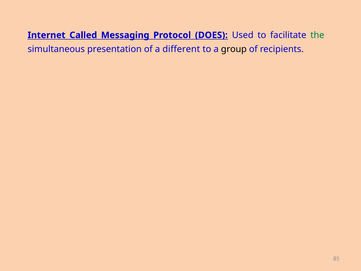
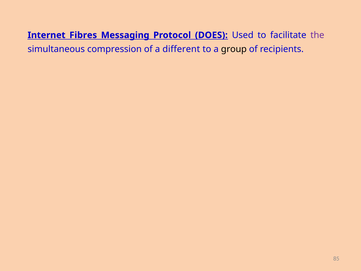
Called: Called -> Fibres
the colour: green -> purple
presentation: presentation -> compression
